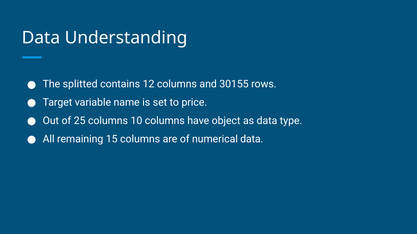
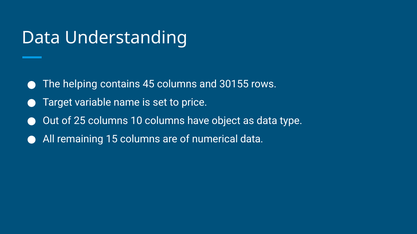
splitted: splitted -> helping
12: 12 -> 45
